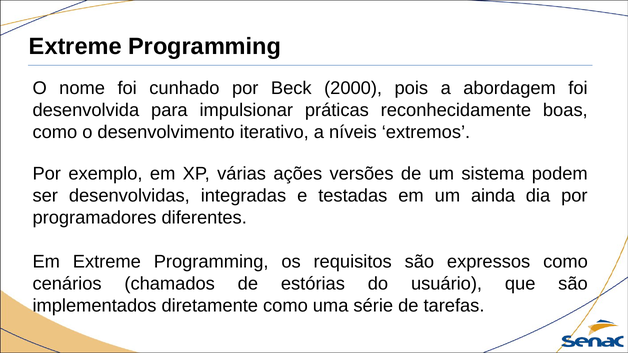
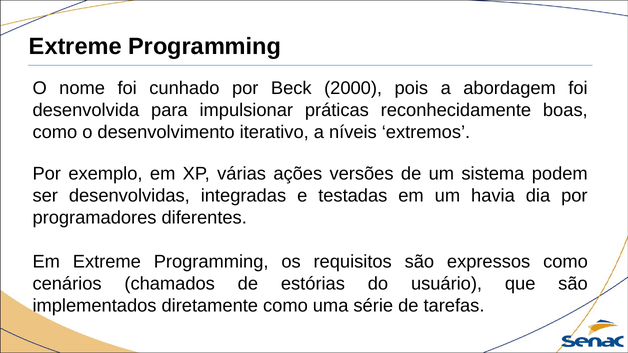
ainda: ainda -> havia
